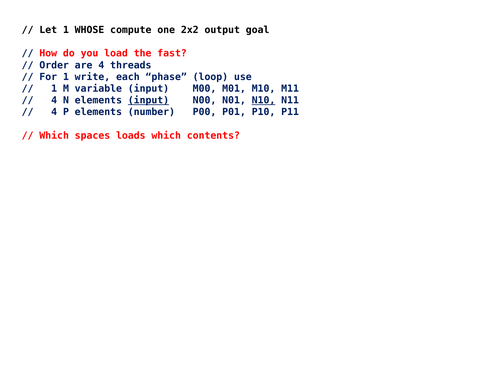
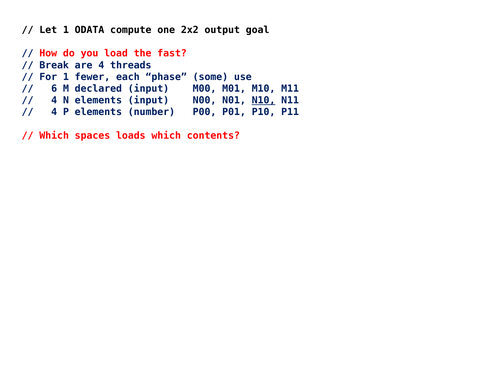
WHOSE: WHOSE -> ODATA
Order: Order -> Break
write: write -> fewer
loop: loop -> some
1 at (54, 89): 1 -> 6
variable: variable -> declared
input at (148, 100) underline: present -> none
